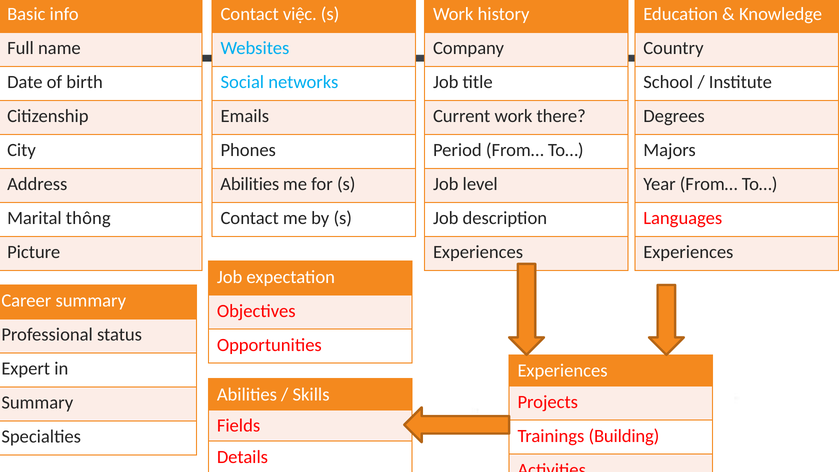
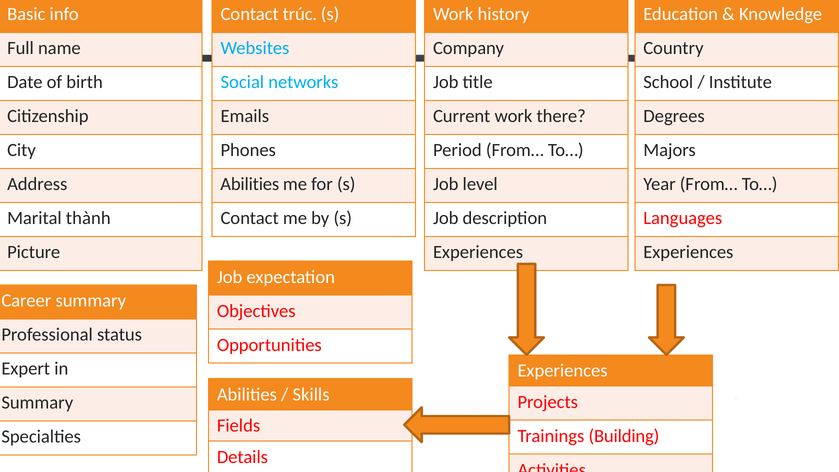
việc: việc -> trúc
thông: thông -> thành
